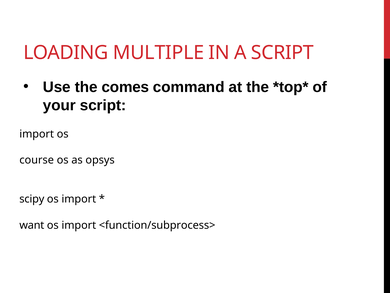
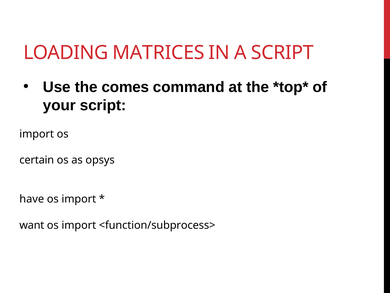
MULTIPLE: MULTIPLE -> MATRICES
course: course -> certain
scipy: scipy -> have
